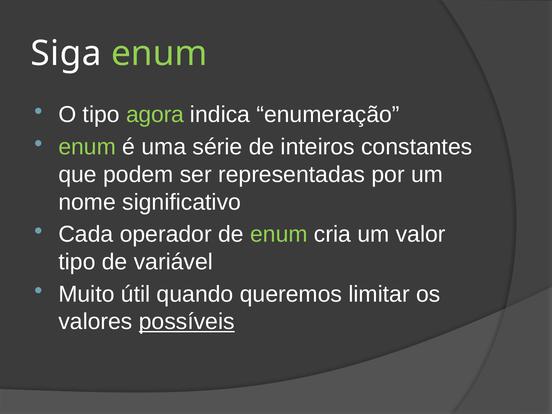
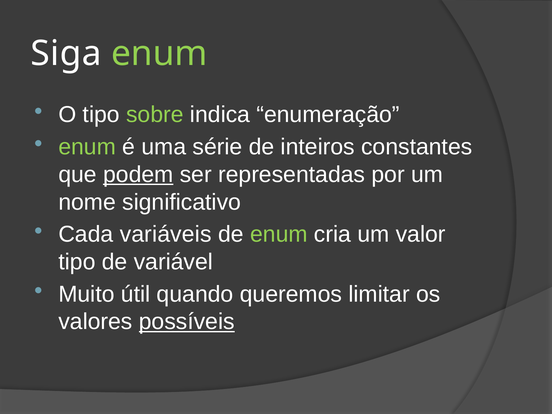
agora: agora -> sobre
podem underline: none -> present
operador: operador -> variáveis
